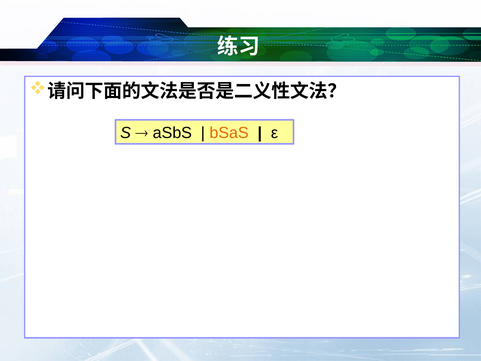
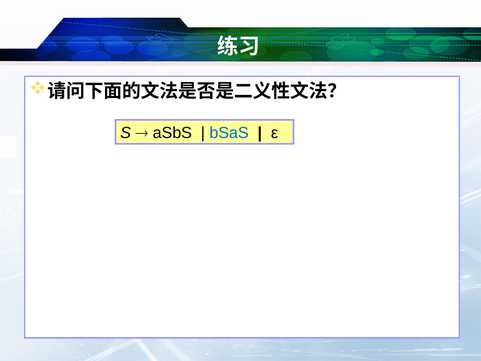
bSaS colour: orange -> blue
